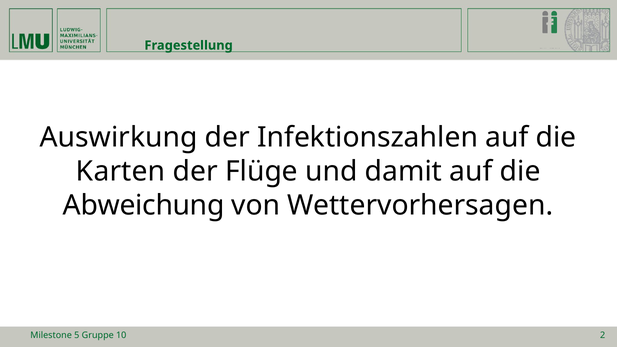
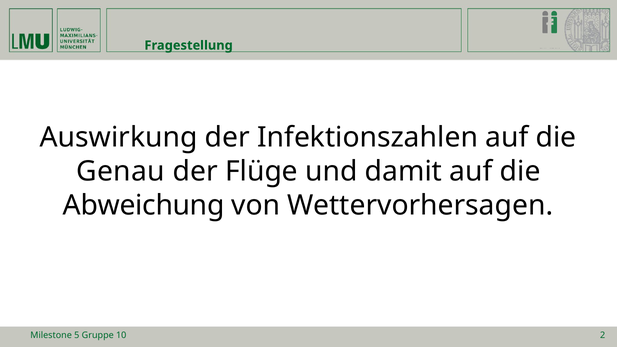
Karten: Karten -> Genau
